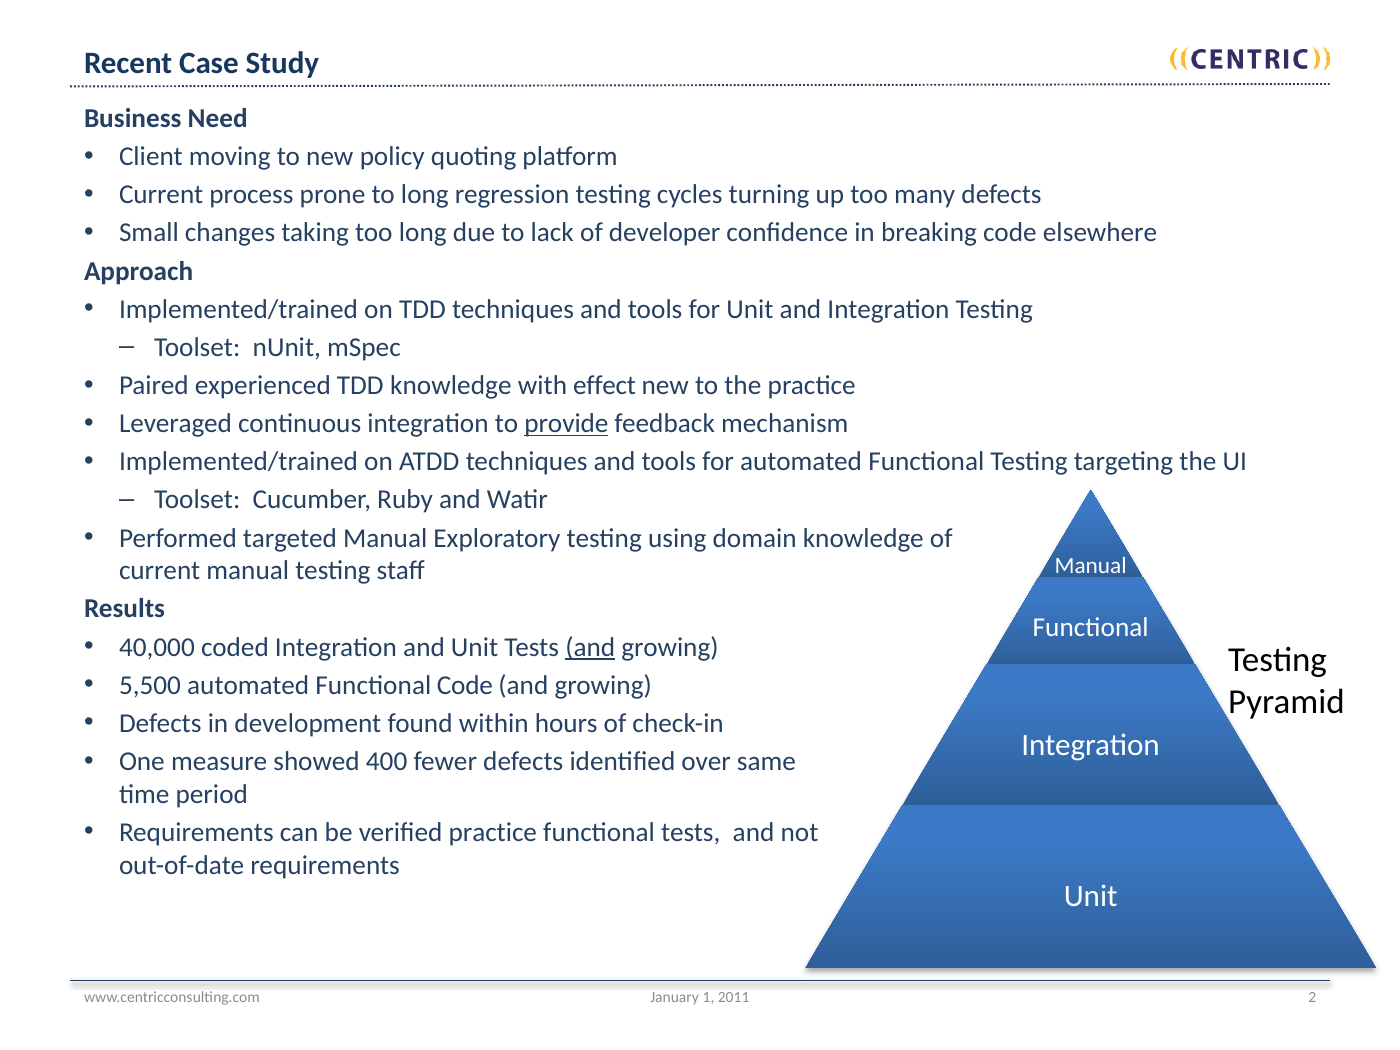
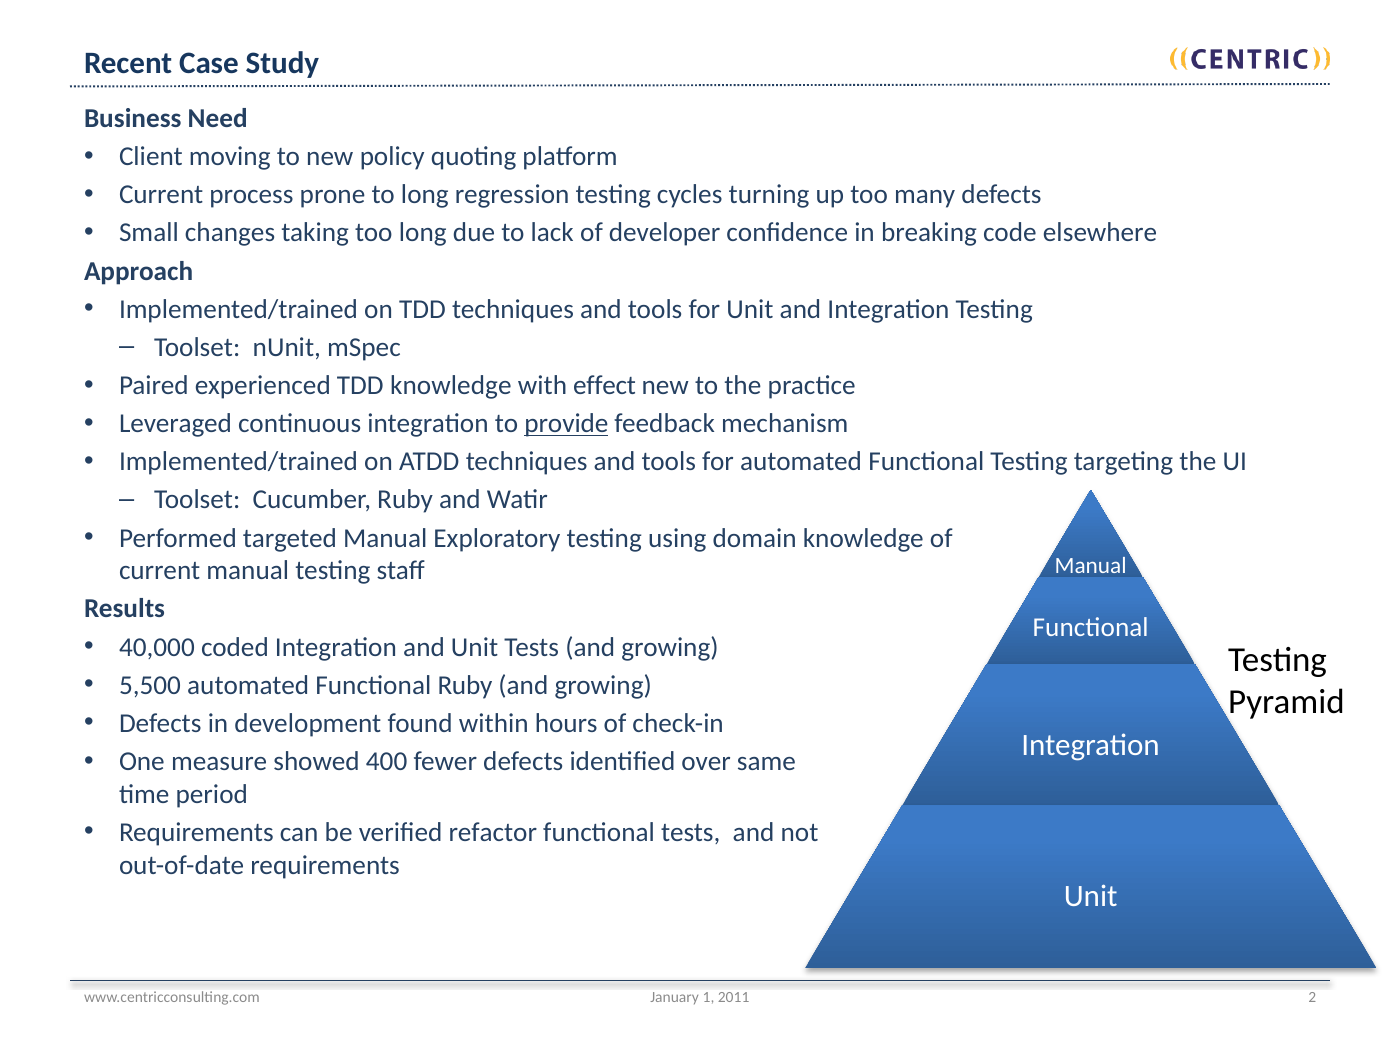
and at (590, 647) underline: present -> none
Functional Code: Code -> Ruby
verified practice: practice -> refactor
